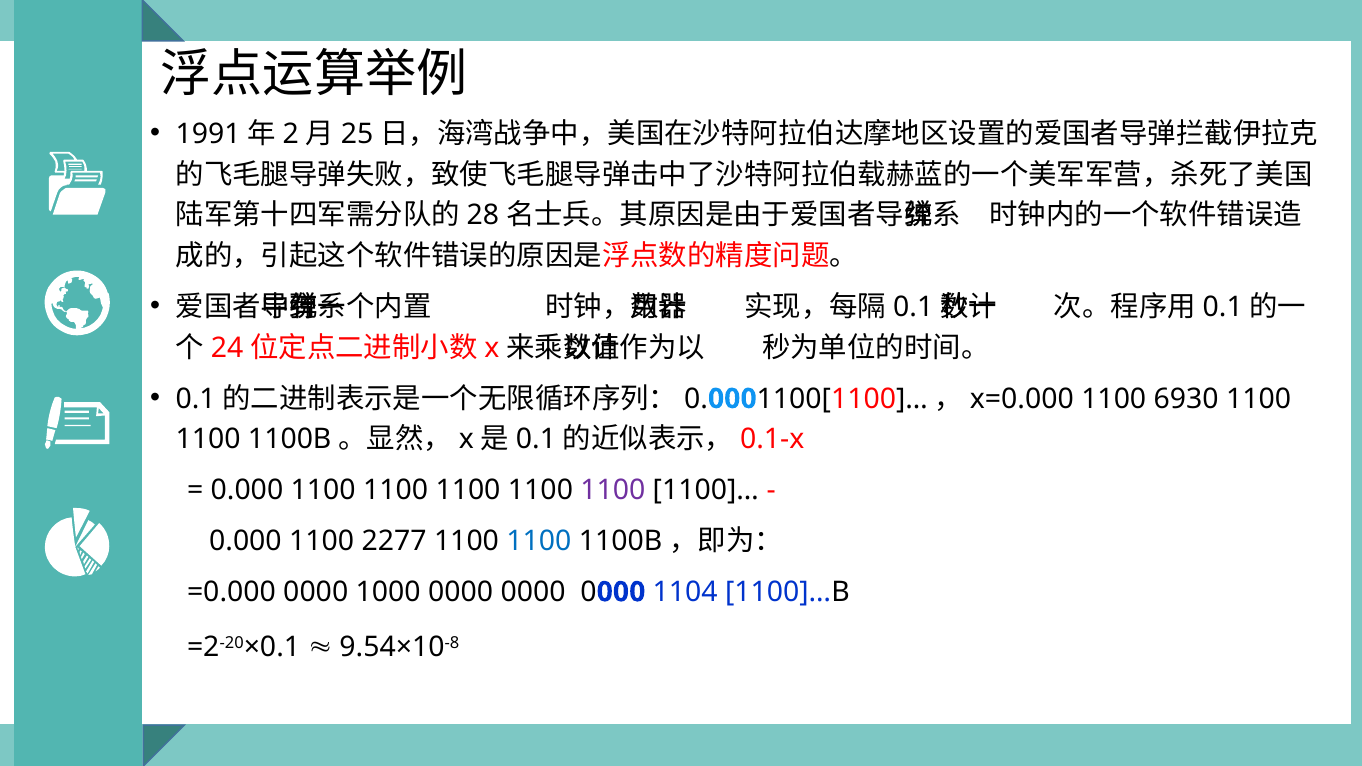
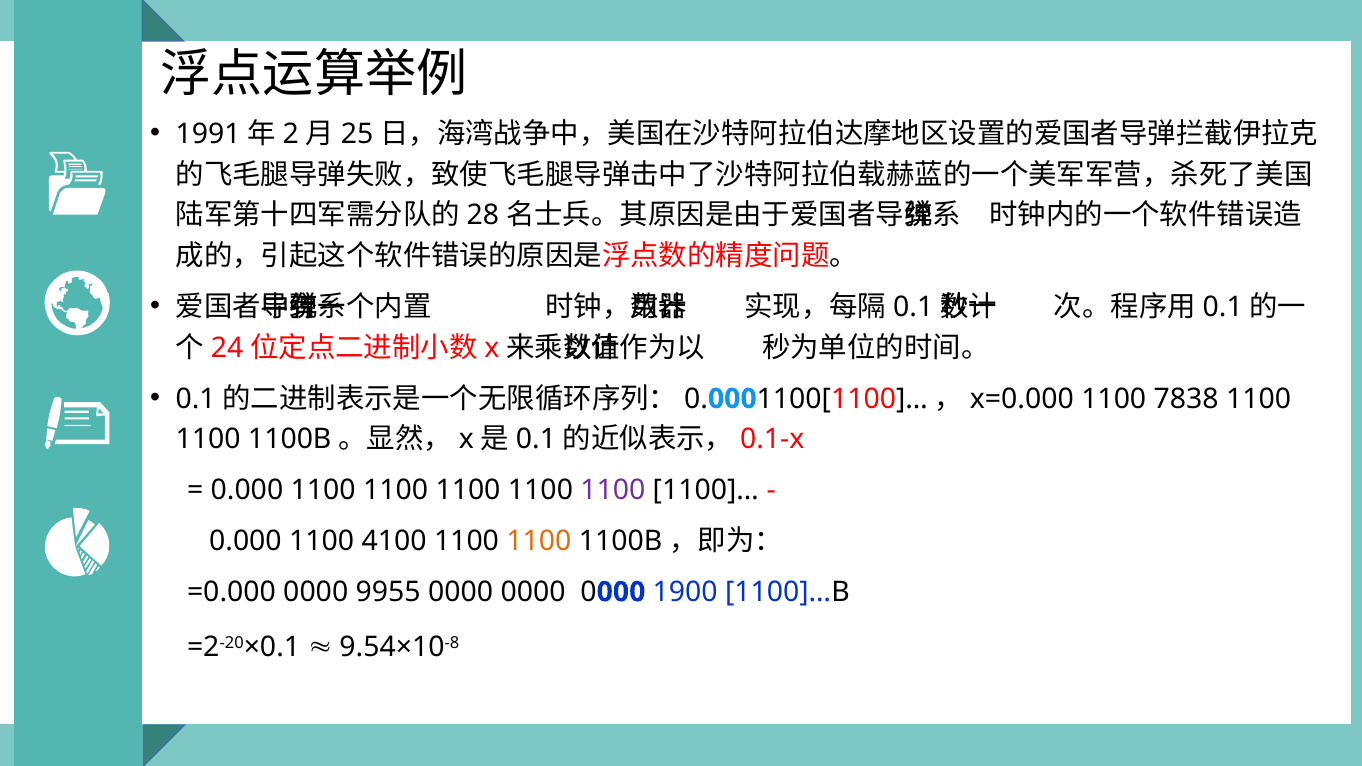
6930: 6930 -> 7838
2277: 2277 -> 4100
1100 at (539, 541) colour: blue -> orange
1000: 1000 -> 9955
1104: 1104 -> 1900
